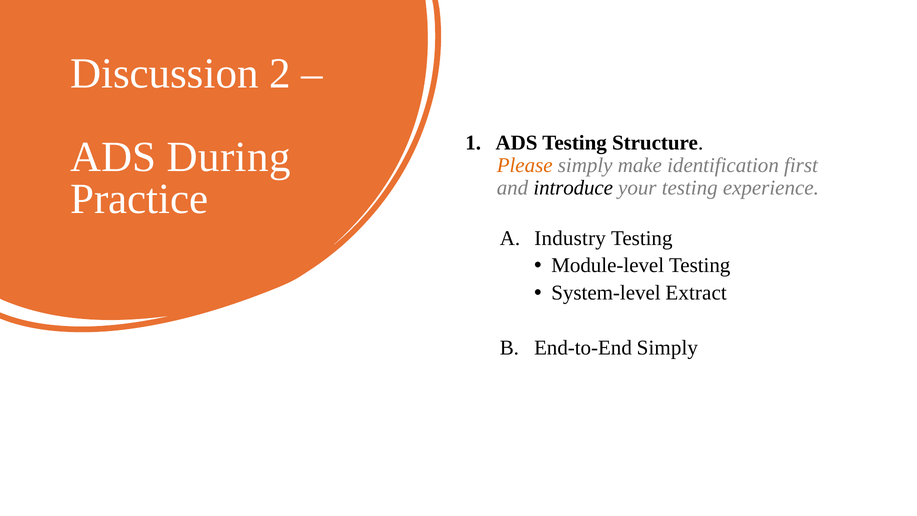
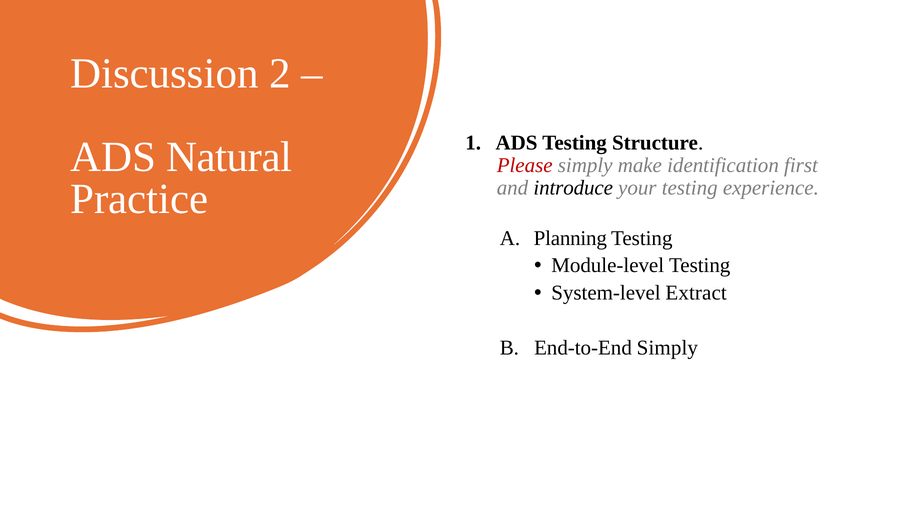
During: During -> Natural
Please colour: orange -> red
Industry: Industry -> Planning
